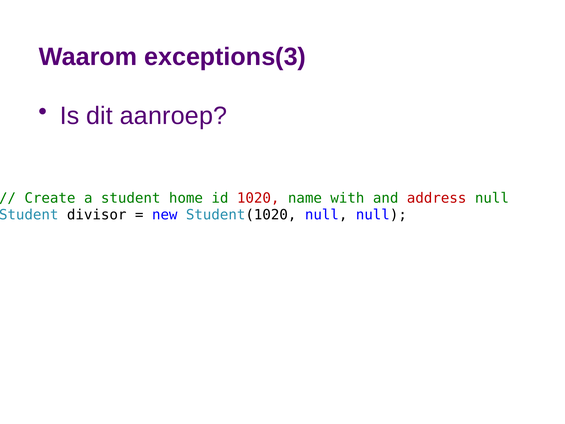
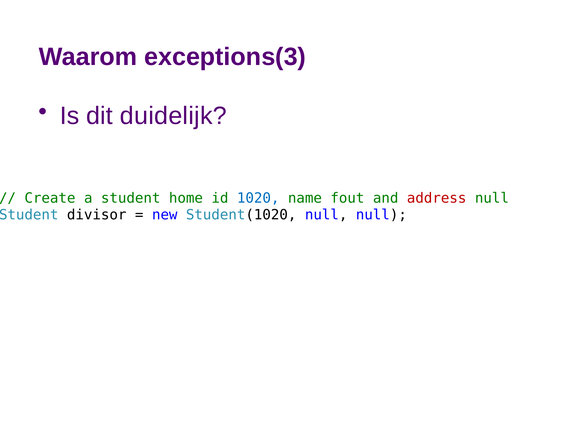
aanroep: aanroep -> duidelijk
1020 colour: red -> blue
with: with -> fout
